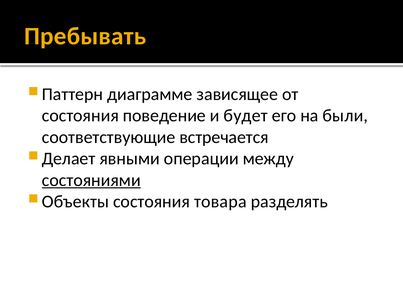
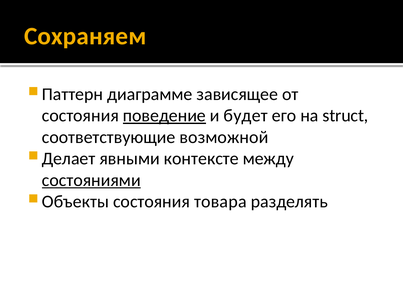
Пребывать: Пребывать -> Сохраняем
поведение underline: none -> present
были: были -> struct
встречается: встречается -> возможной
операции: операции -> контексте
